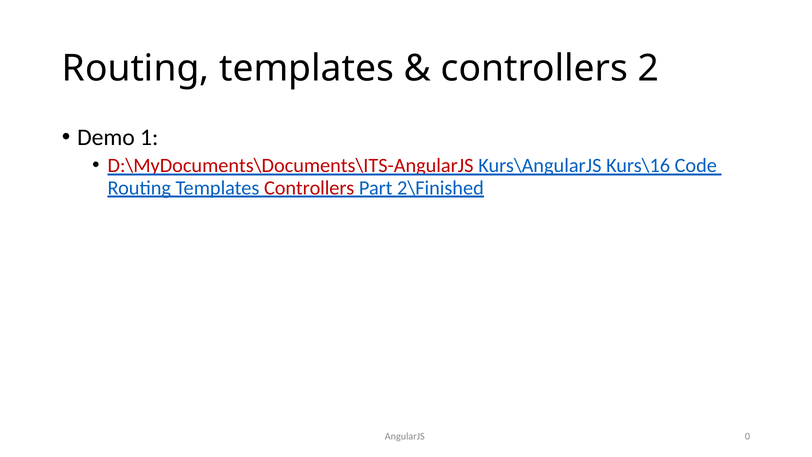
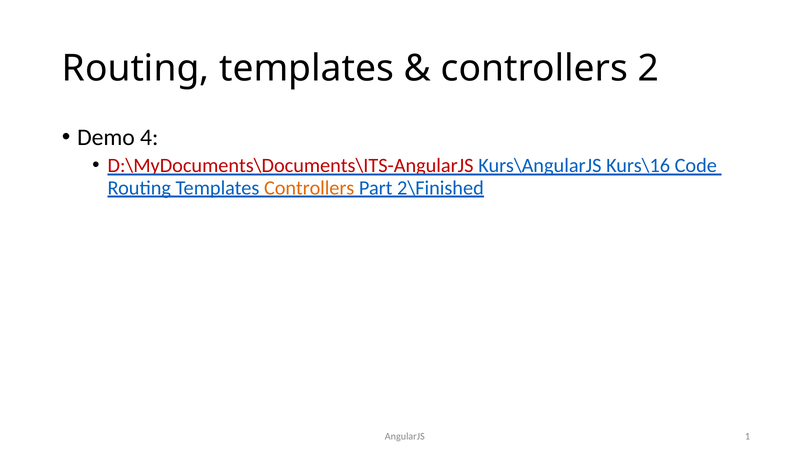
1: 1 -> 4
Controllers at (309, 188) colour: red -> orange
0: 0 -> 1
